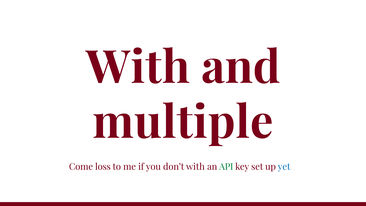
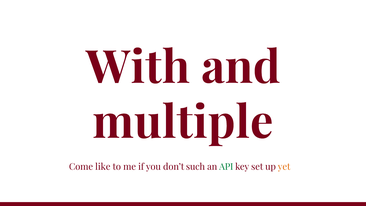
loss: loss -> like
don’t with: with -> such
yet colour: blue -> orange
